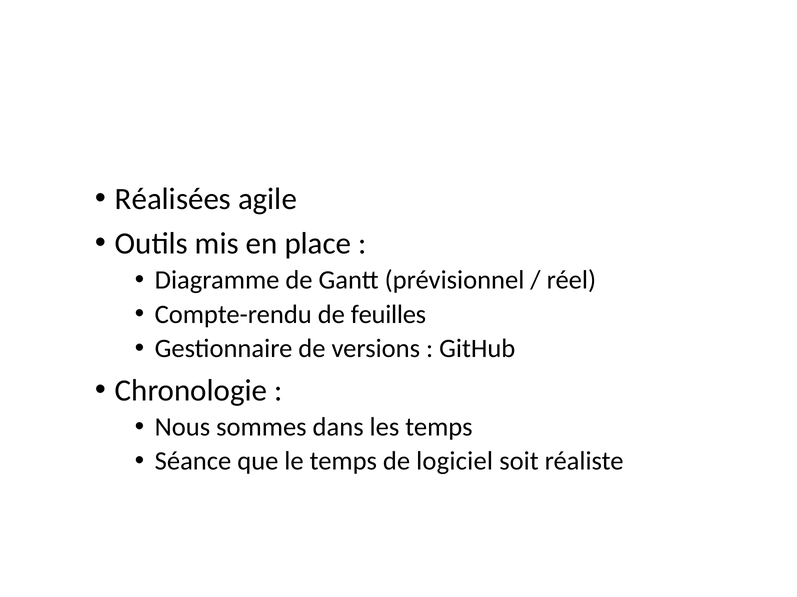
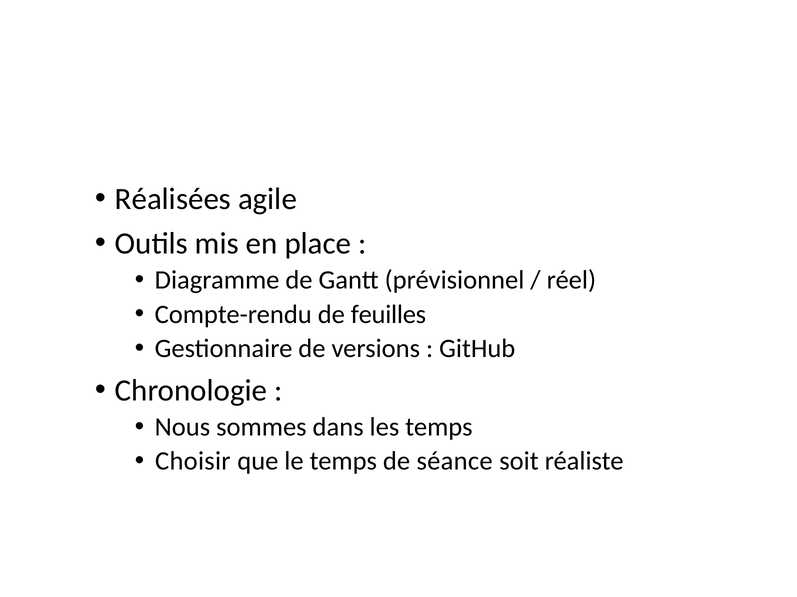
Séance: Séance -> Choisir
logiciel: logiciel -> séance
